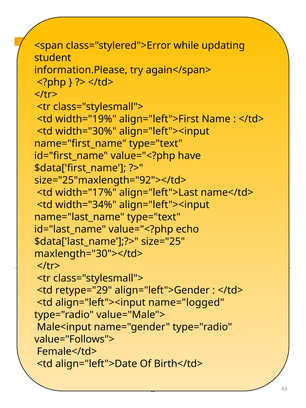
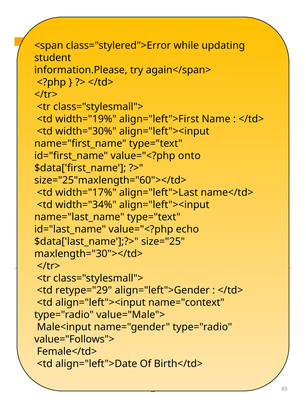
have: have -> onto
size="25"maxlength="92"></td>: size="25"maxlength="92"></td> -> size="25"maxlength="60"></td>
name="logged: name="logged -> name="context
